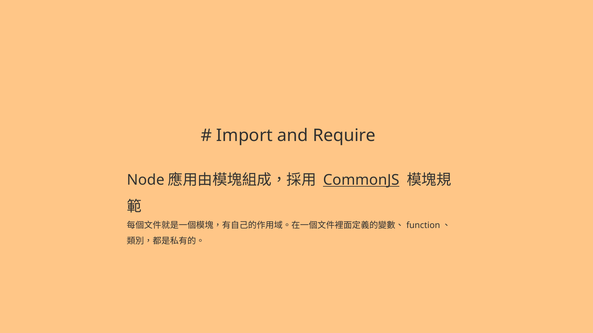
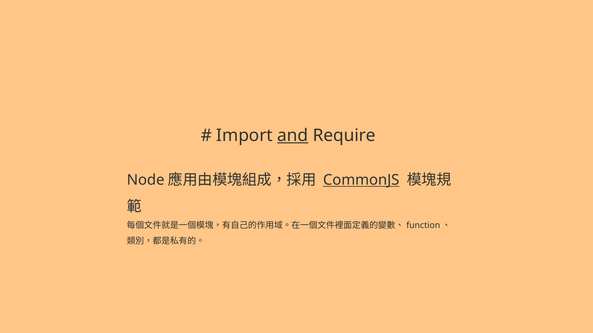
and underline: none -> present
